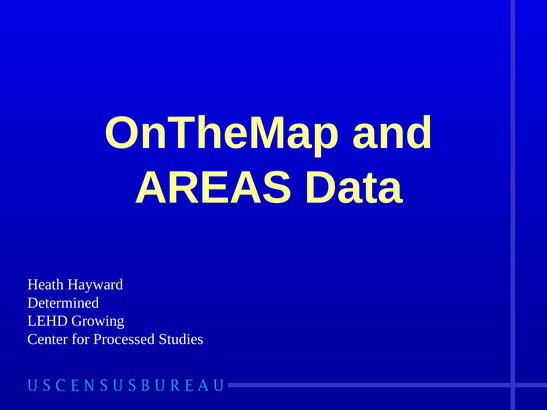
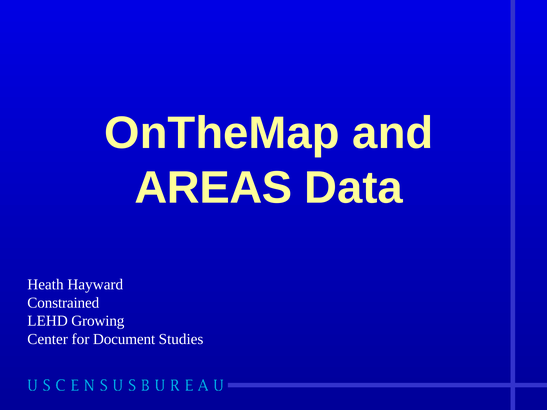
Determined: Determined -> Constrained
Processed: Processed -> Document
